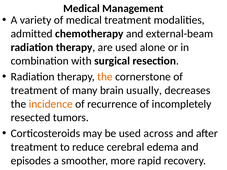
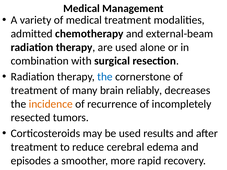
the at (105, 77) colour: orange -> blue
usually: usually -> reliably
across: across -> results
